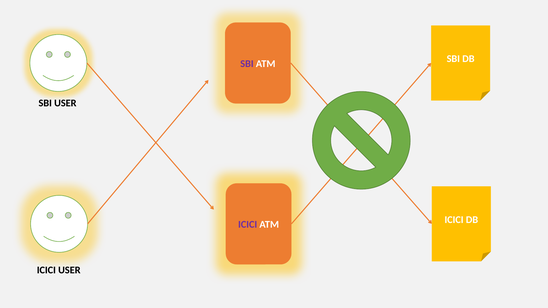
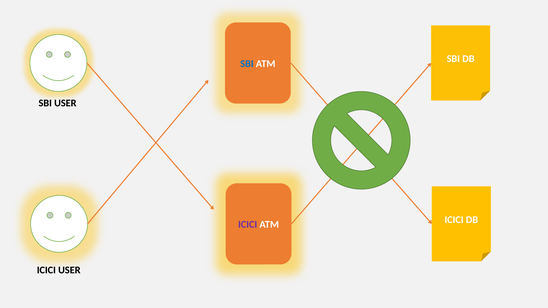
SBI at (247, 64) colour: purple -> blue
